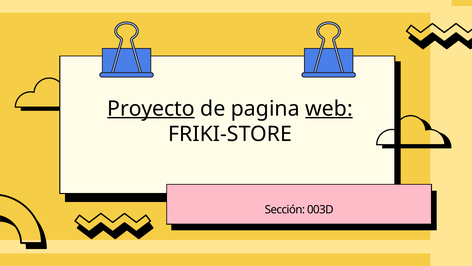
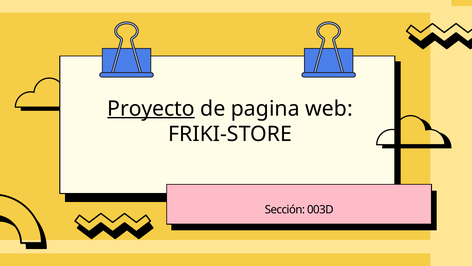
web underline: present -> none
